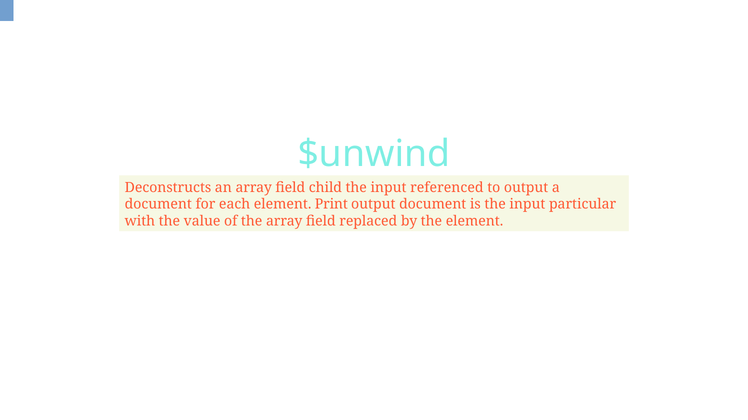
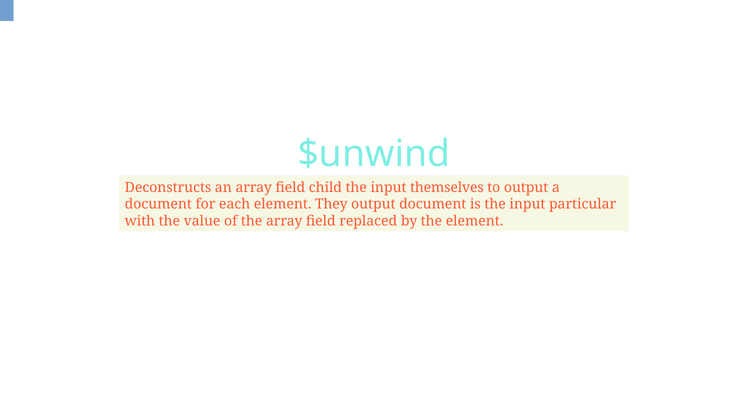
referenced: referenced -> themselves
Print: Print -> They
